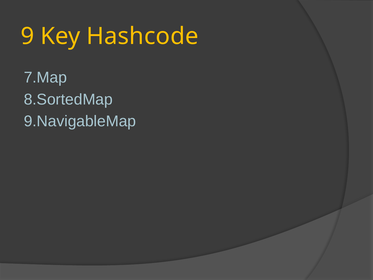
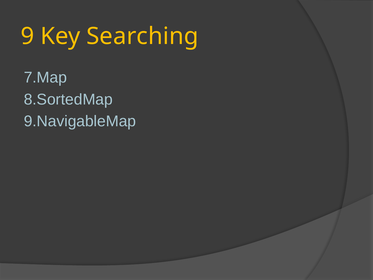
Hashcode: Hashcode -> Searching
